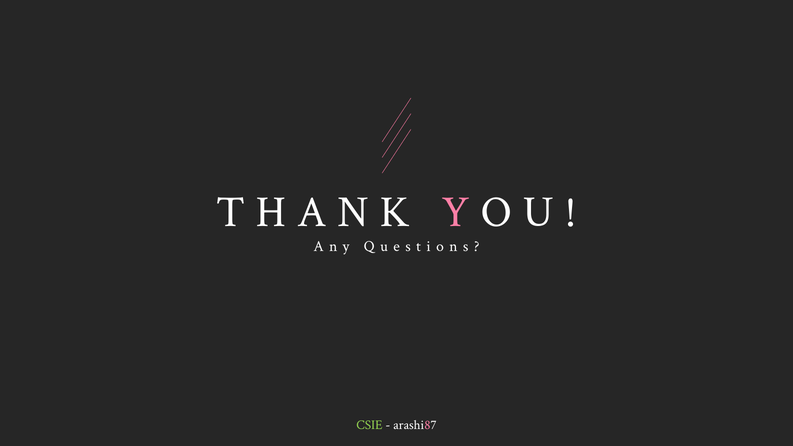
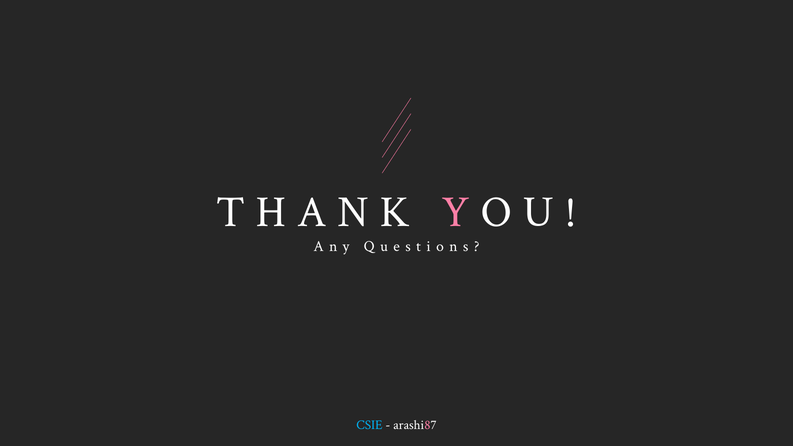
CSIE colour: light green -> light blue
